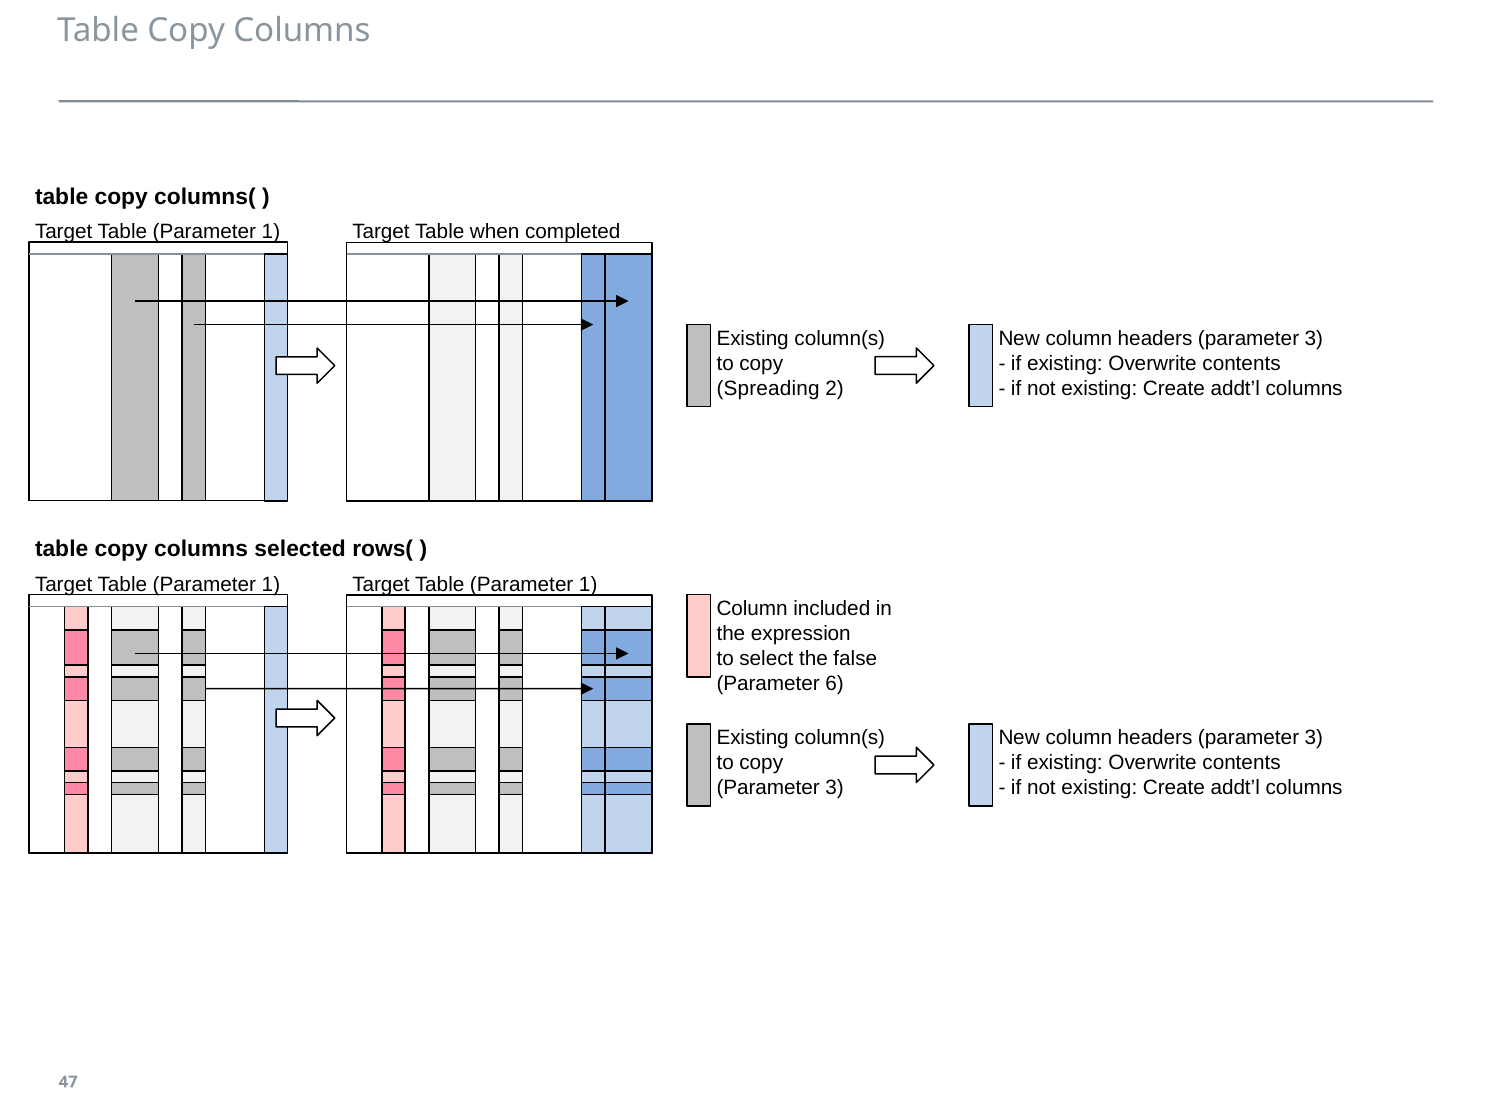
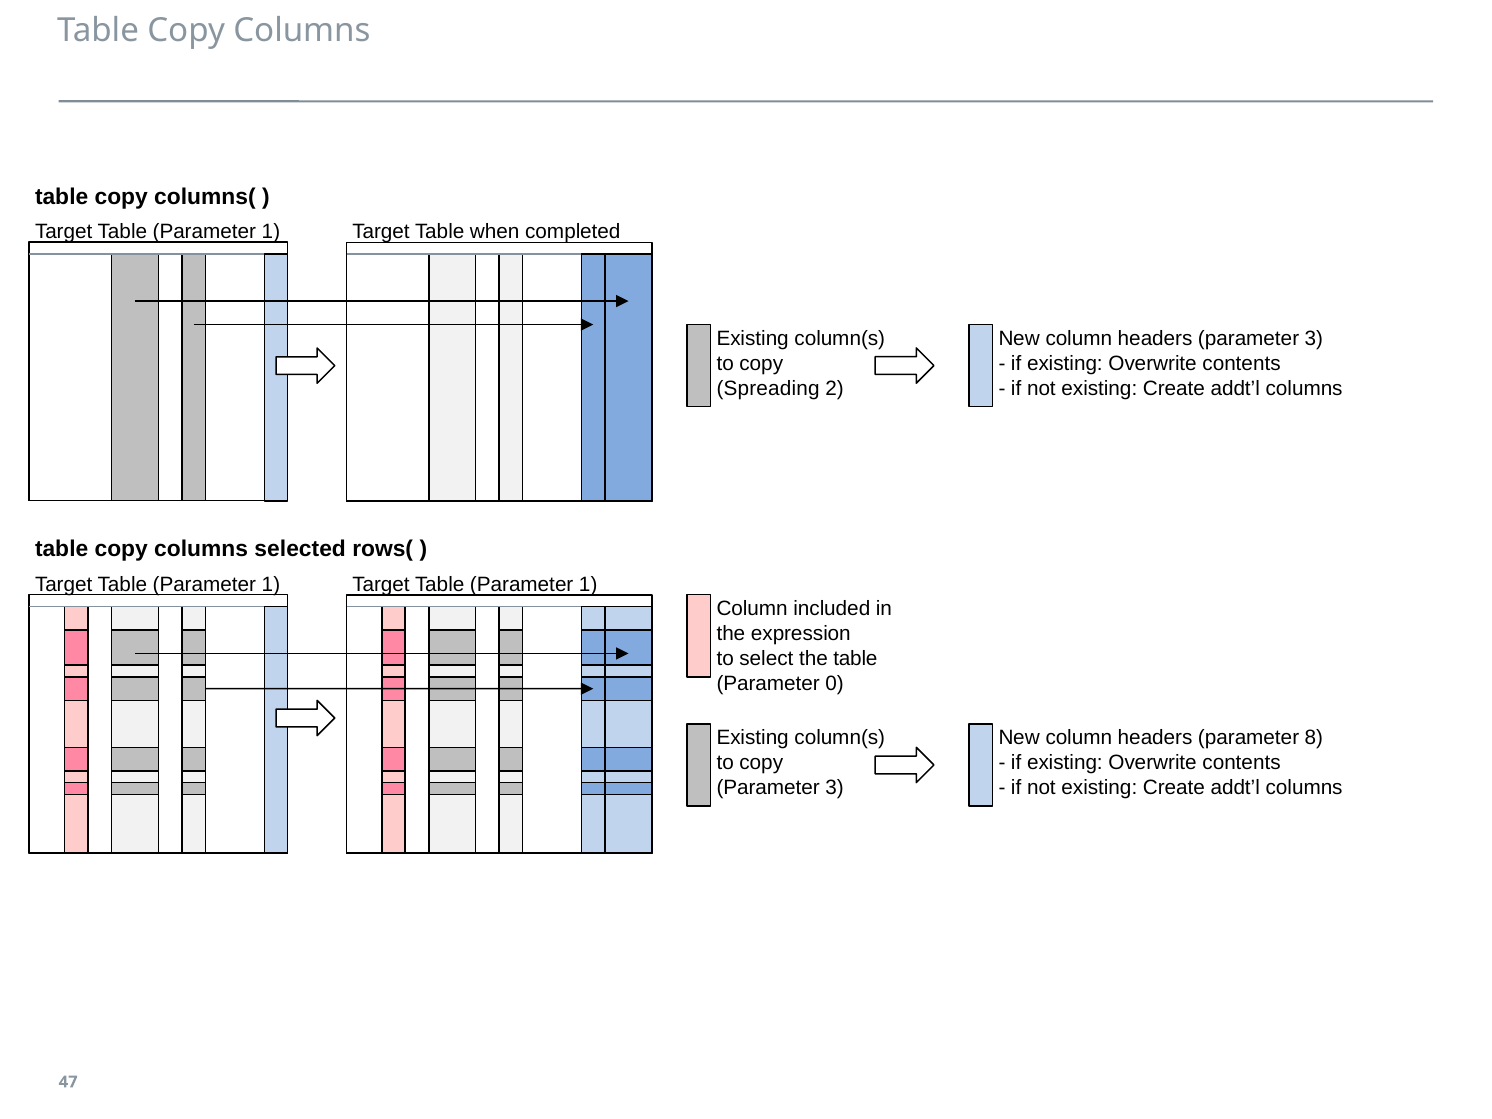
the false: false -> table
6: 6 -> 0
3 at (1314, 738): 3 -> 8
